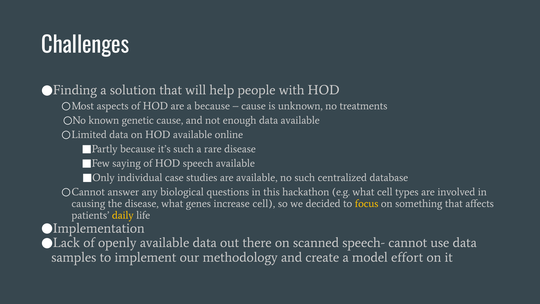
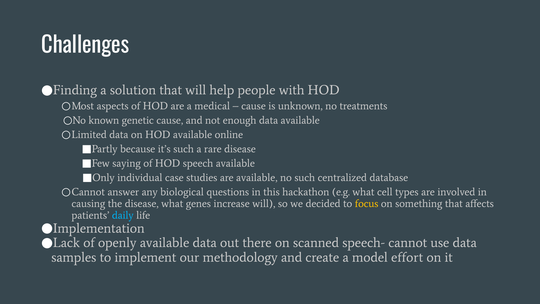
a because: because -> medical
increase cell: cell -> will
daily colour: yellow -> light blue
